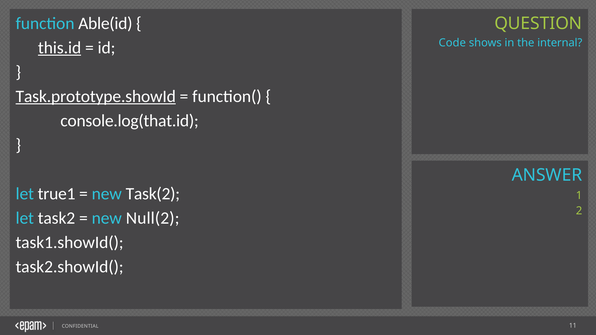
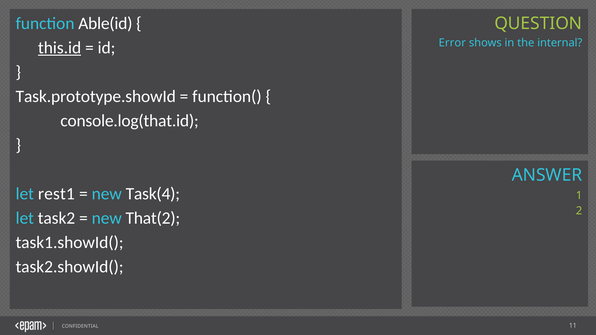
Code: Code -> Error
Task.prototype.showId underline: present -> none
true1: true1 -> rest1
Task(2: Task(2 -> Task(4
Null(2: Null(2 -> That(2
